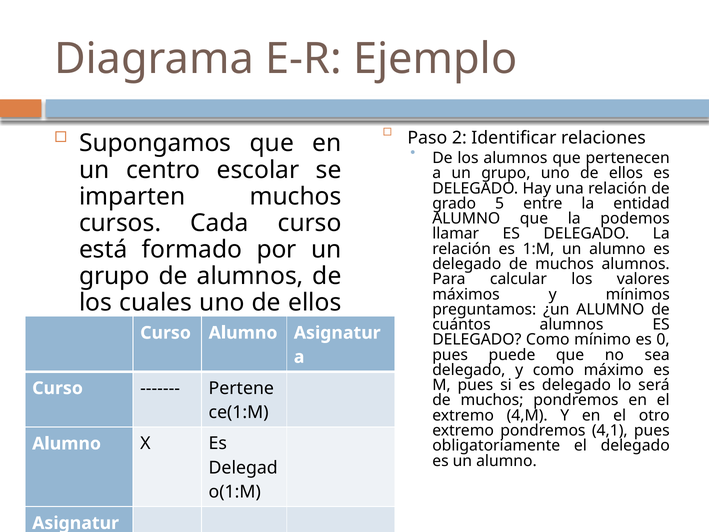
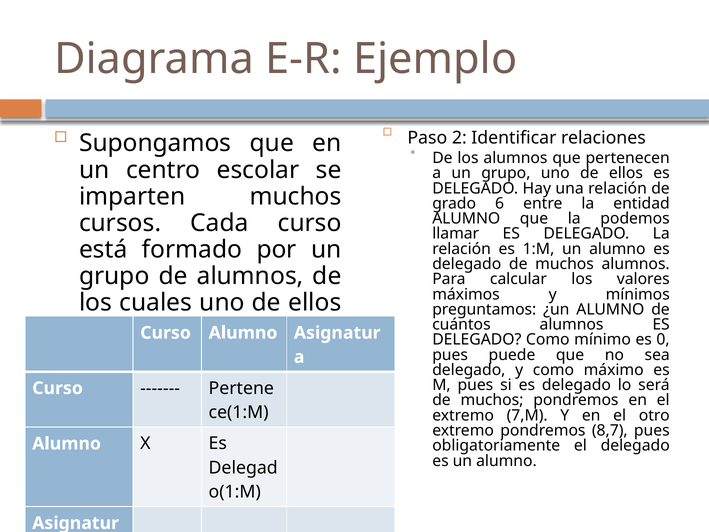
5: 5 -> 6
4,M: 4,M -> 7,M
4,1: 4,1 -> 8,7
